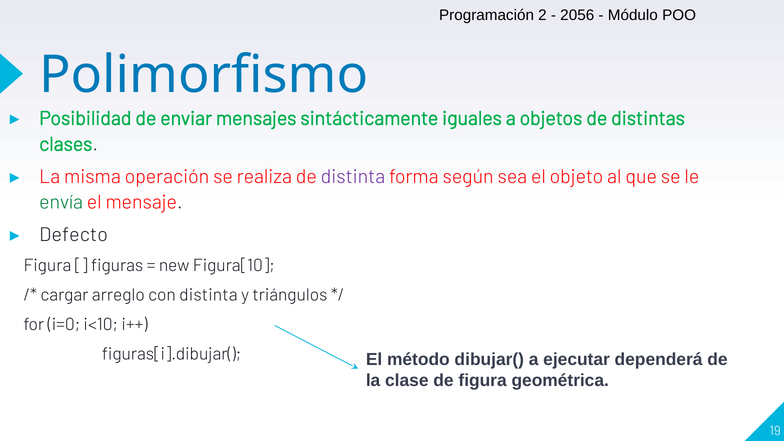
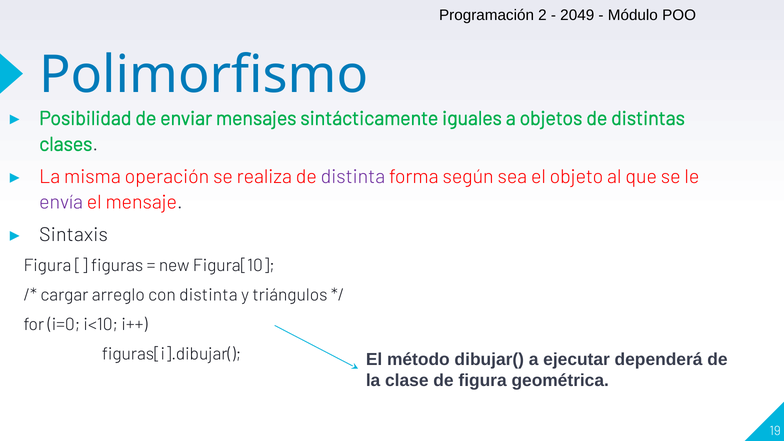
2056: 2056 -> 2049
envía colour: green -> purple
Defecto: Defecto -> Sintaxis
